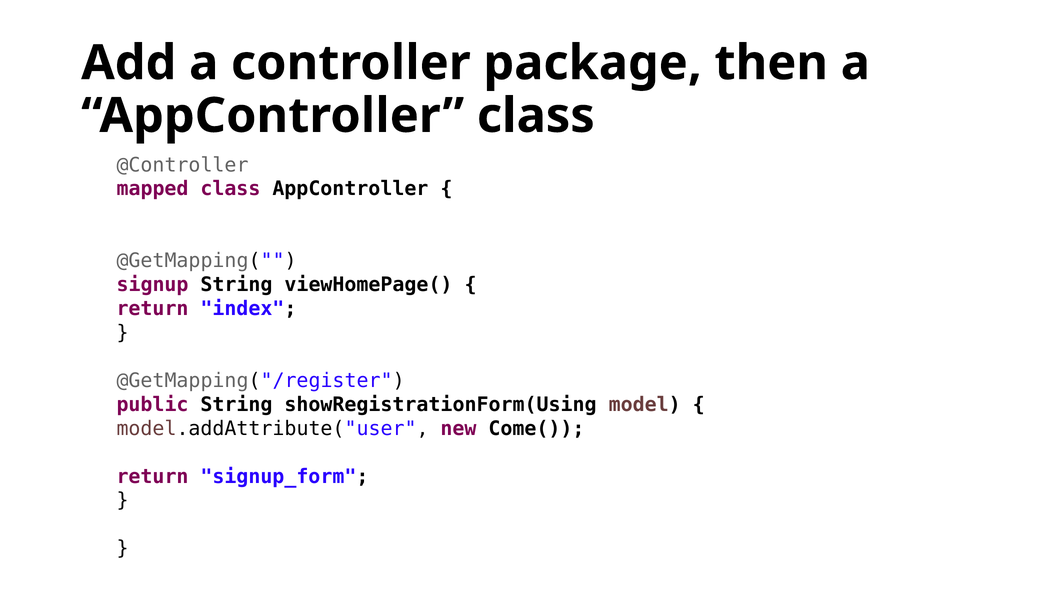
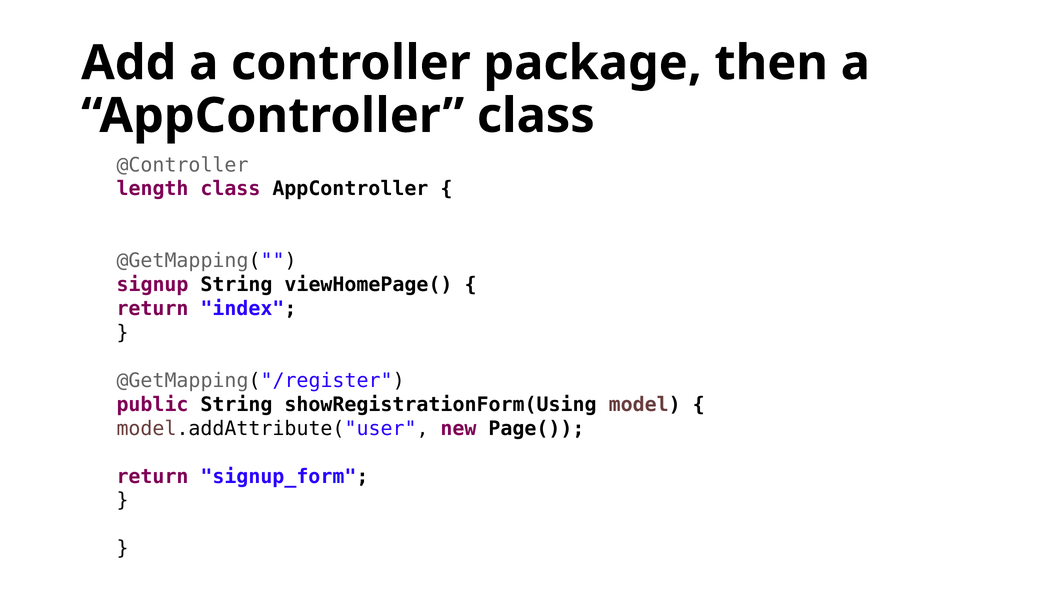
mapped: mapped -> length
Come(: Come( -> Page(
